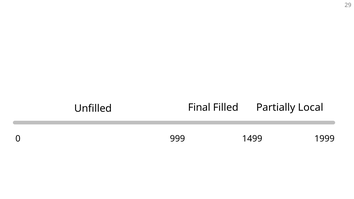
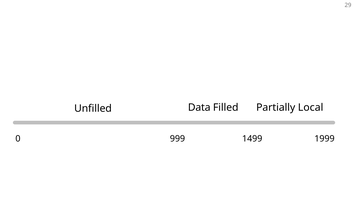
Final: Final -> Data
